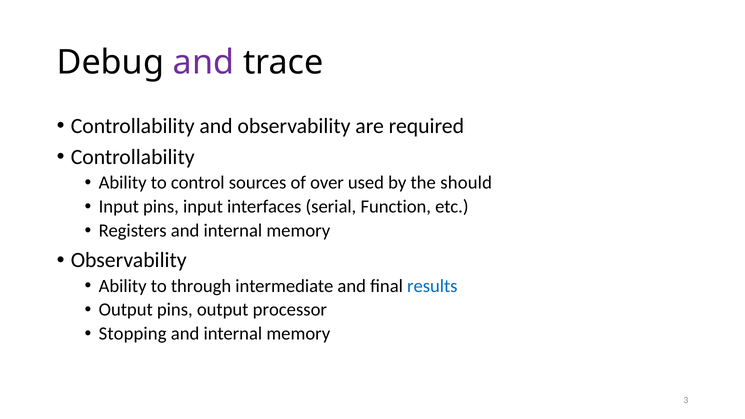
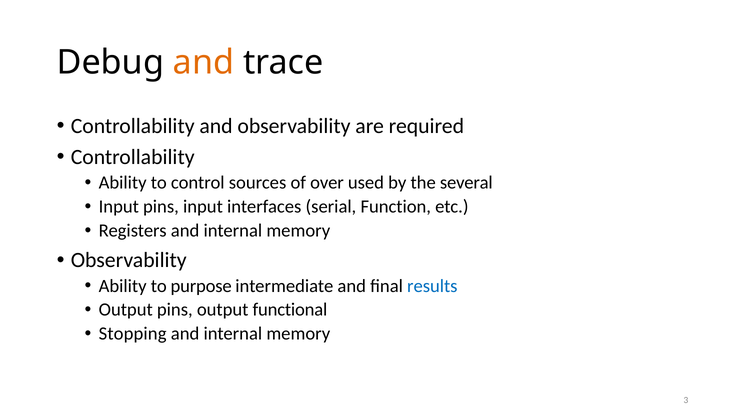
and at (204, 63) colour: purple -> orange
should: should -> several
through: through -> purpose
processor: processor -> functional
